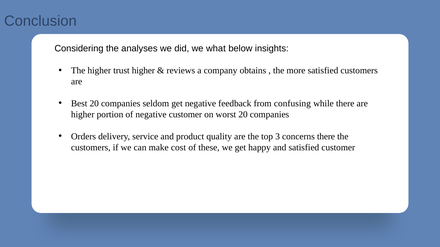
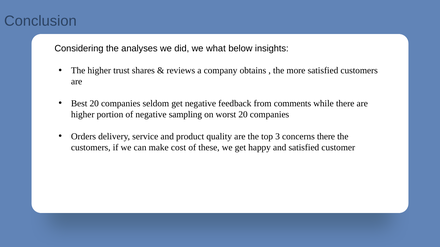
trust higher: higher -> shares
confusing: confusing -> comments
negative customer: customer -> sampling
